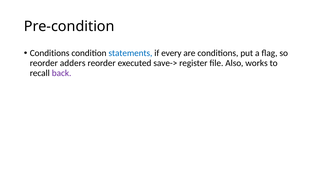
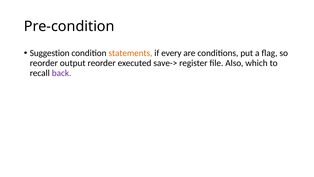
Conditions at (50, 53): Conditions -> Suggestion
statements colour: blue -> orange
adders: adders -> output
works: works -> which
